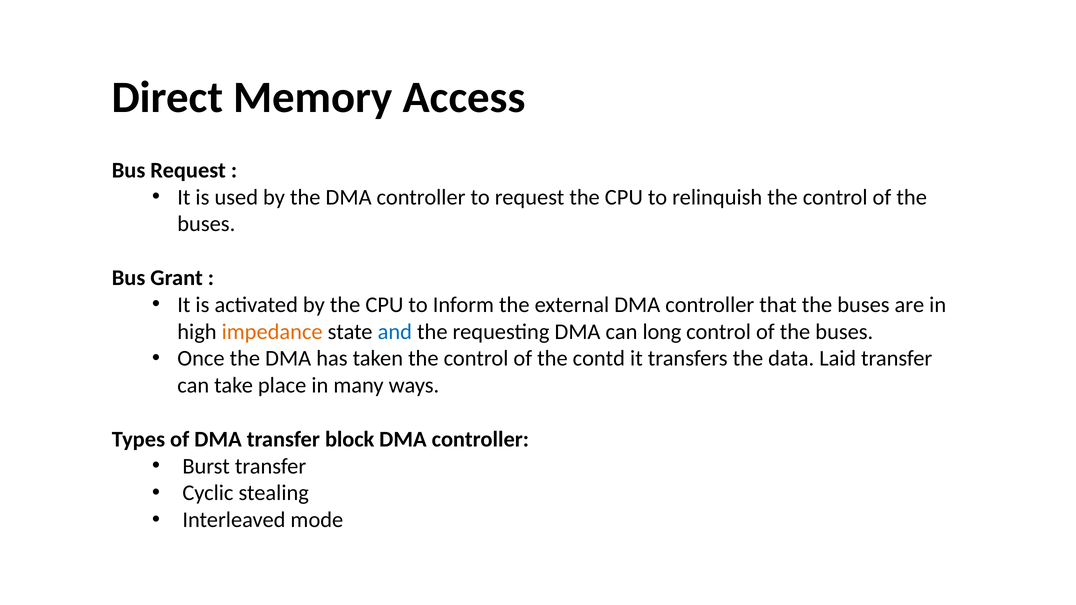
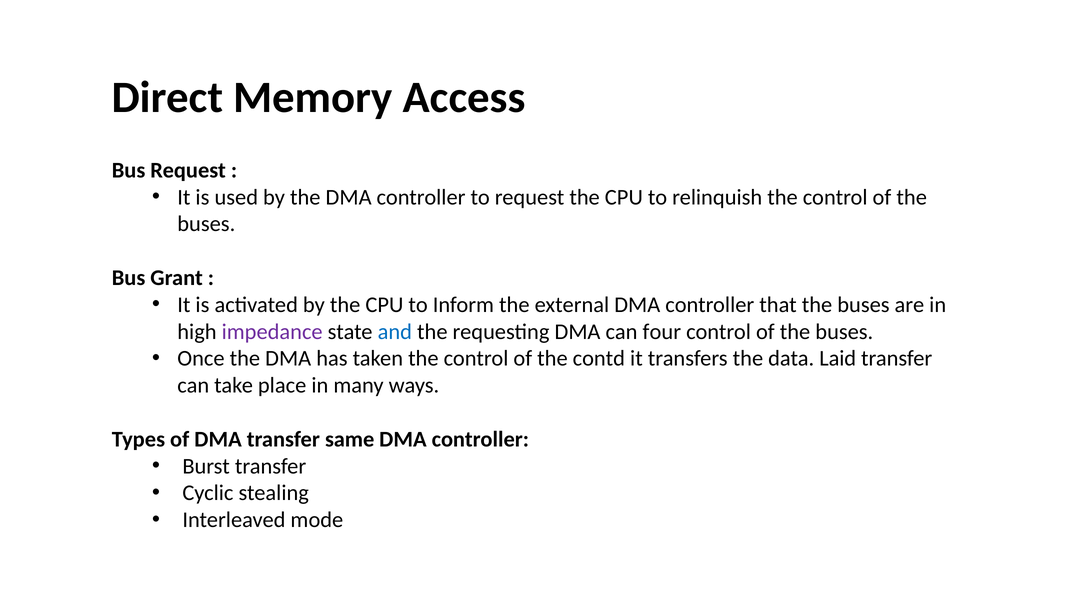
impedance colour: orange -> purple
long: long -> four
block: block -> same
